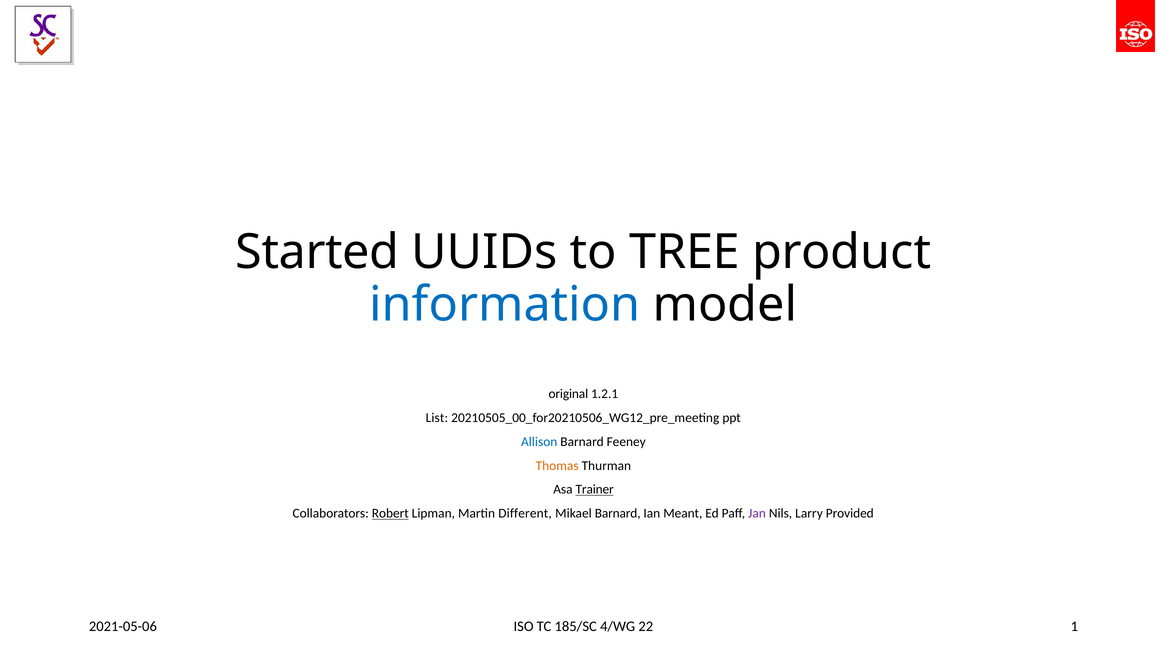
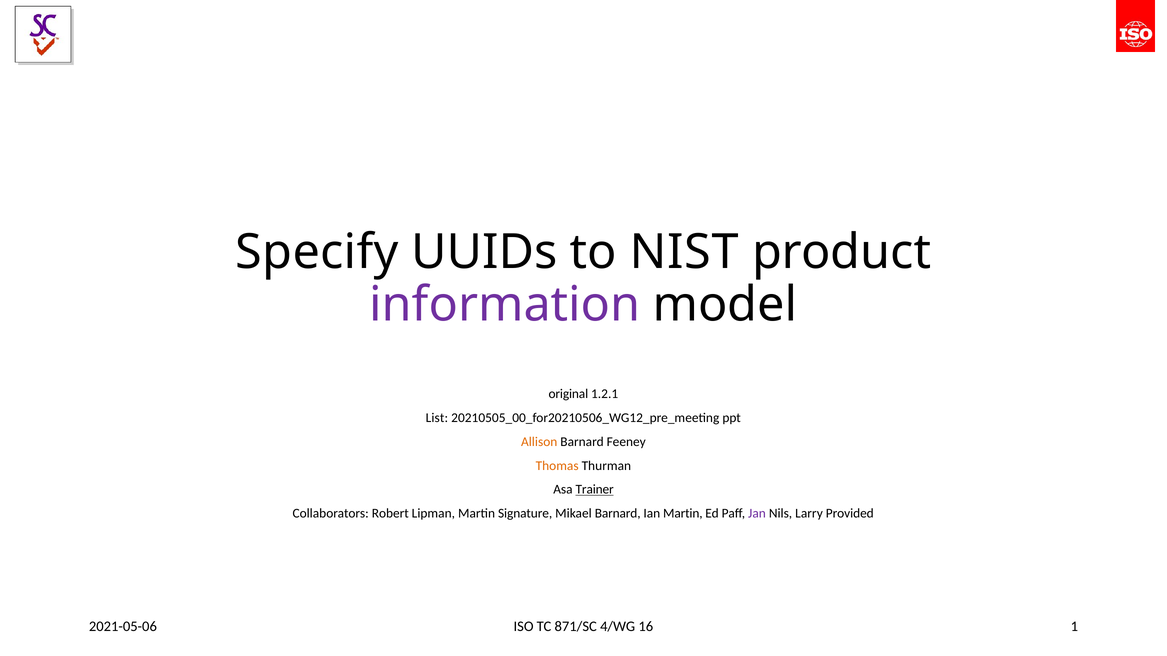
Started: Started -> Specify
TREE: TREE -> NIST
information colour: blue -> purple
Allison colour: blue -> orange
Robert underline: present -> none
Different: Different -> Signature
Ian Meant: Meant -> Martin
185/SC: 185/SC -> 871/SC
22: 22 -> 16
